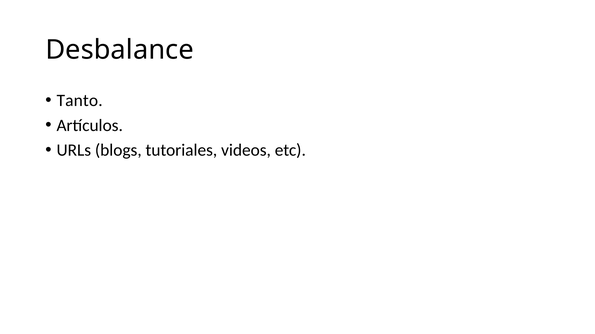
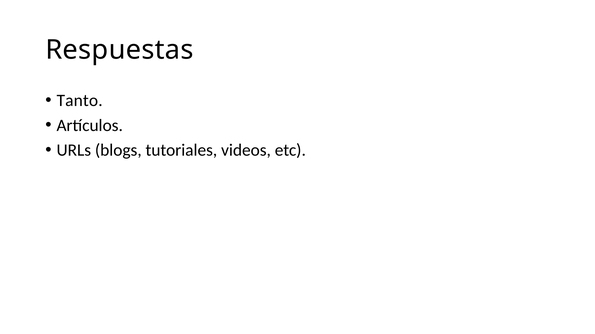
Desbalance: Desbalance -> Respuestas
